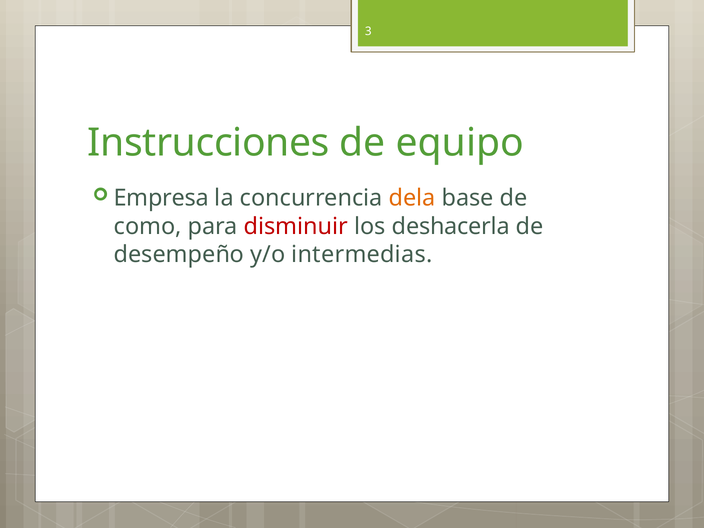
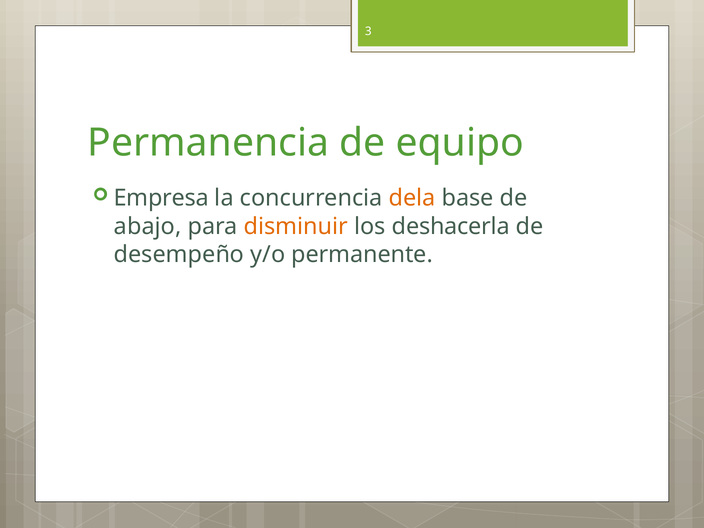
Instrucciones: Instrucciones -> Permanencia
como: como -> abajo
disminuir colour: red -> orange
intermedias: intermedias -> permanente
